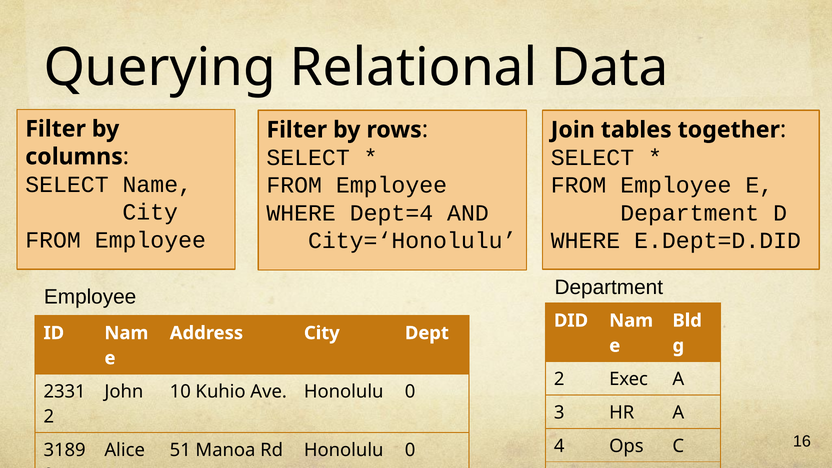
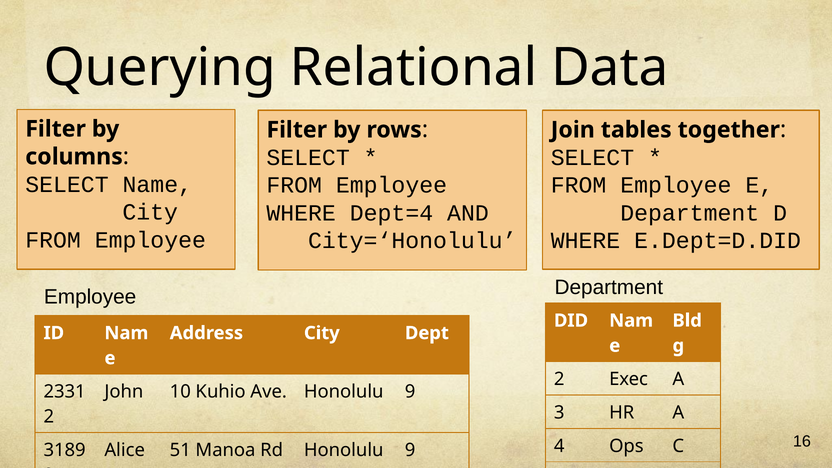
Ave Honolulu 0: 0 -> 9
Rd Honolulu 0: 0 -> 9
